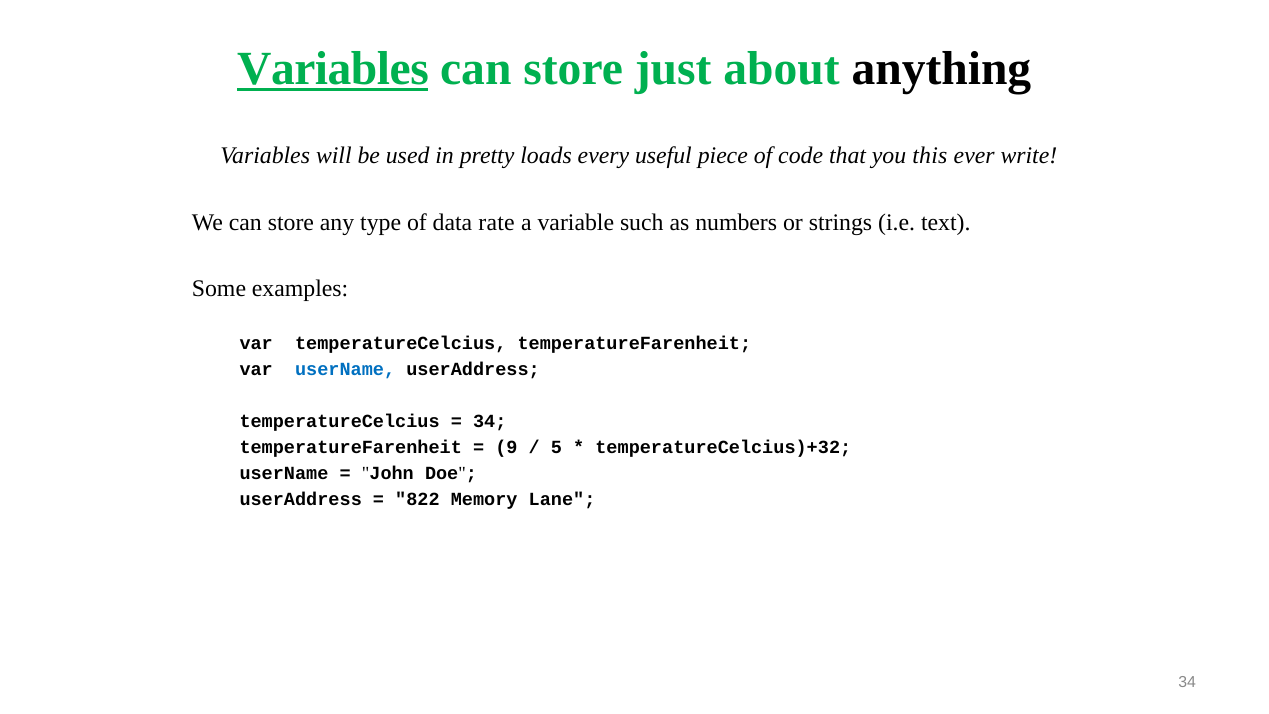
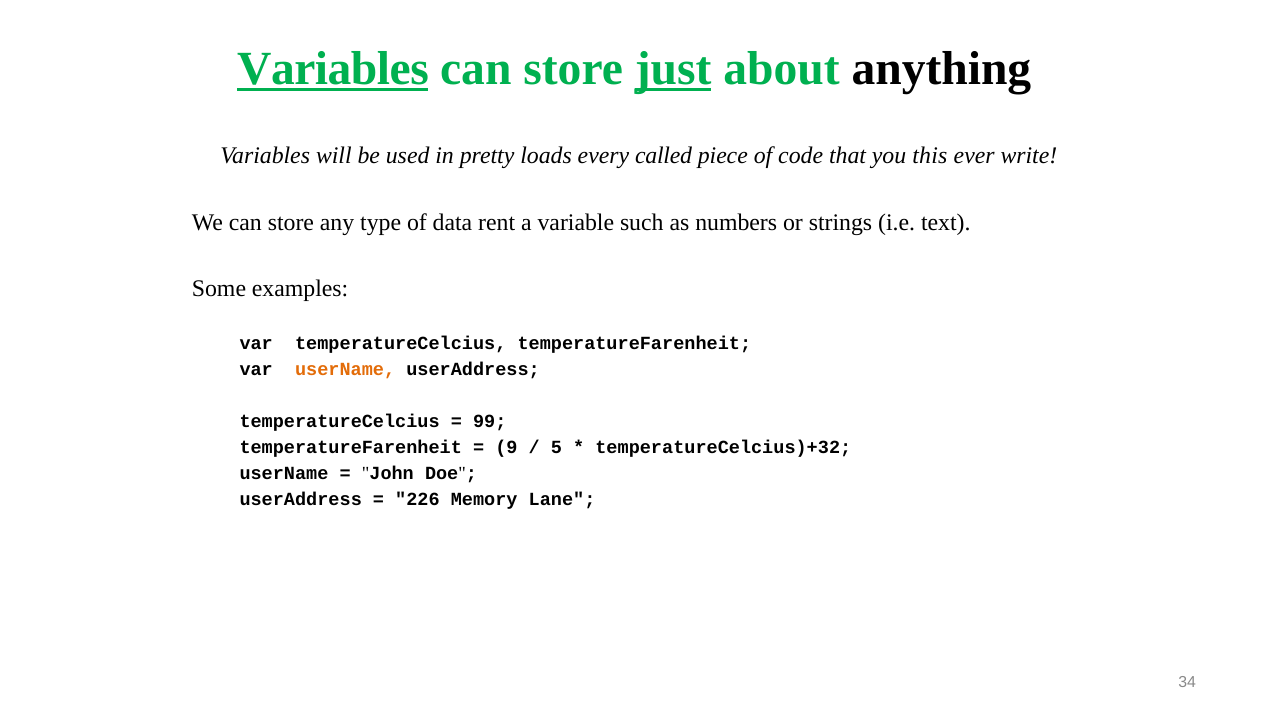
just underline: none -> present
useful: useful -> called
rate: rate -> rent
userName at (345, 369) colour: blue -> orange
34 at (490, 421): 34 -> 99
822: 822 -> 226
